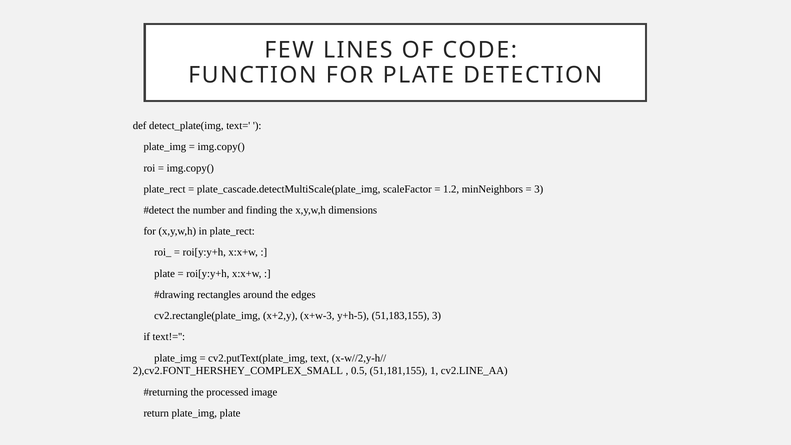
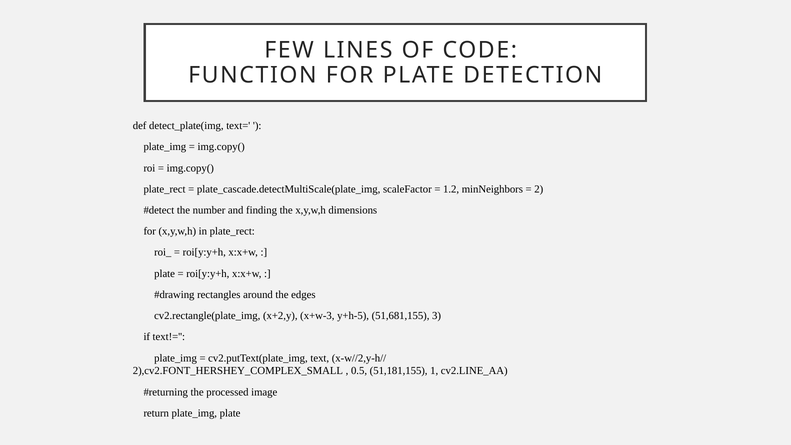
3 at (539, 189): 3 -> 2
51,183,155: 51,183,155 -> 51,681,155
